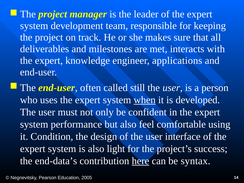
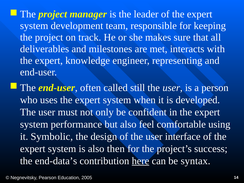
applications: applications -> representing
when underline: present -> none
Condition: Condition -> Symbolic
light: light -> then
